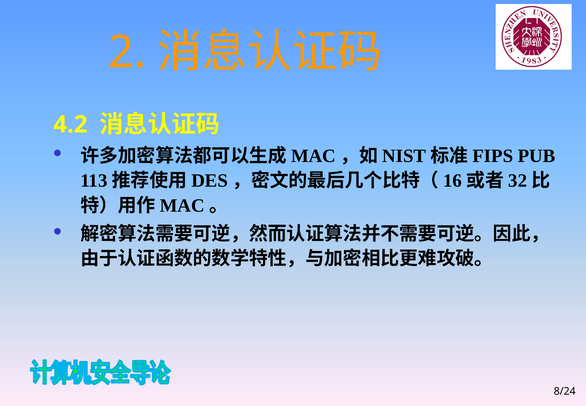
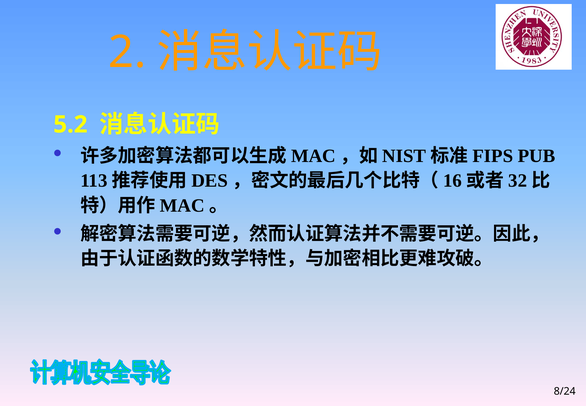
4.2: 4.2 -> 5.2
